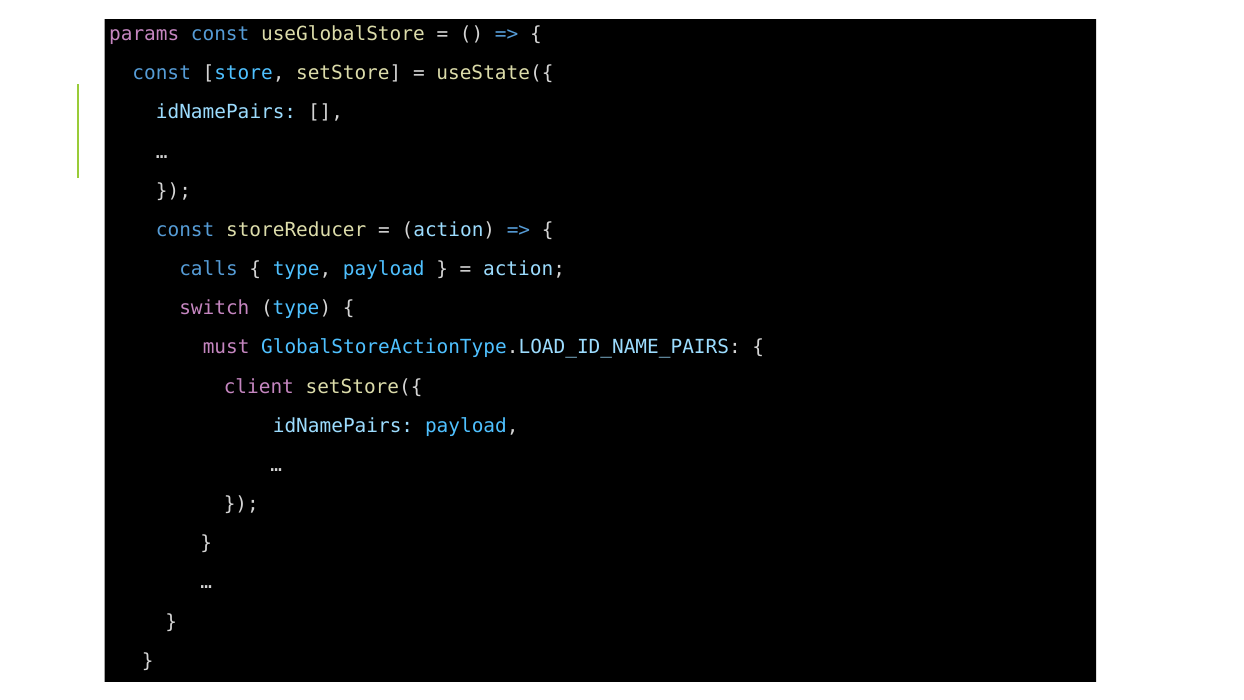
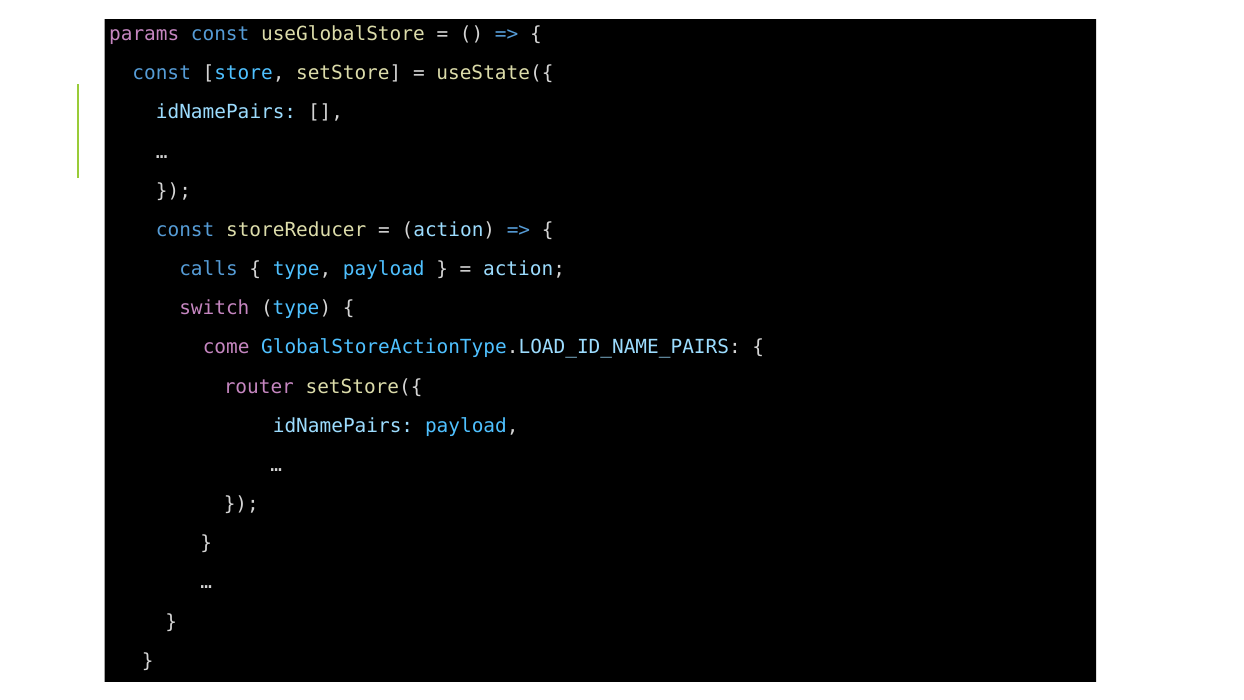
must: must -> come
client: client -> router
